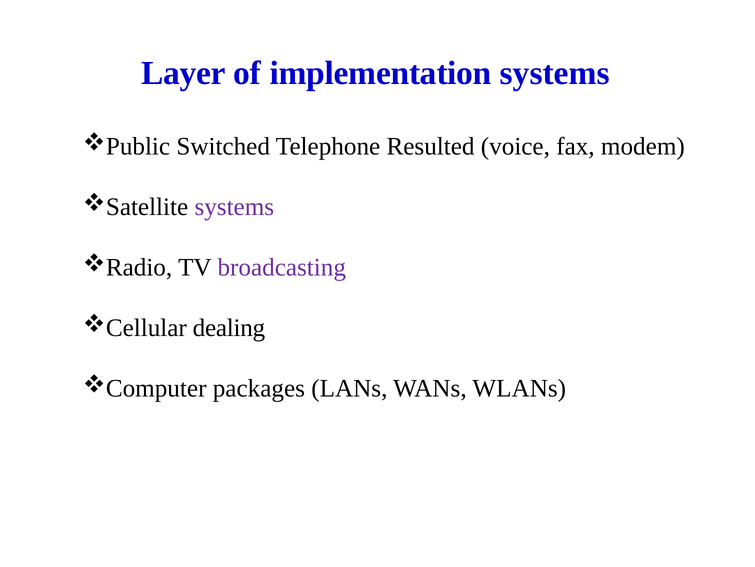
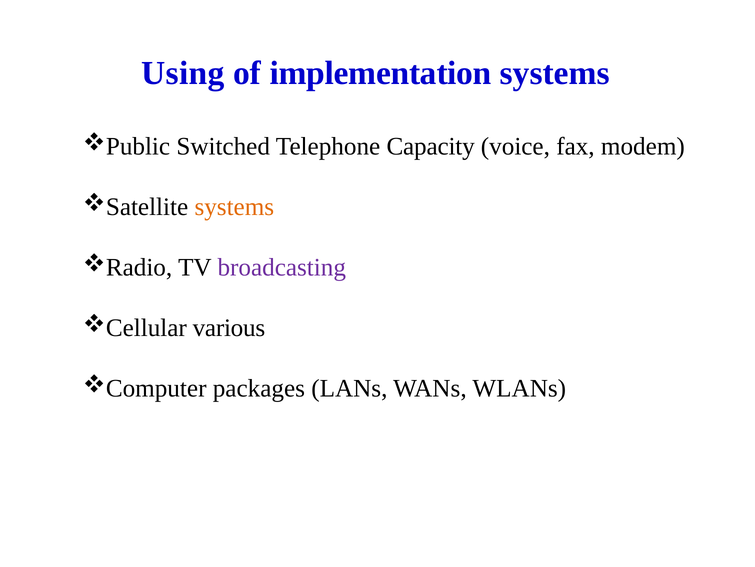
Layer: Layer -> Using
Resulted: Resulted -> Capacity
systems at (234, 207) colour: purple -> orange
dealing: dealing -> various
